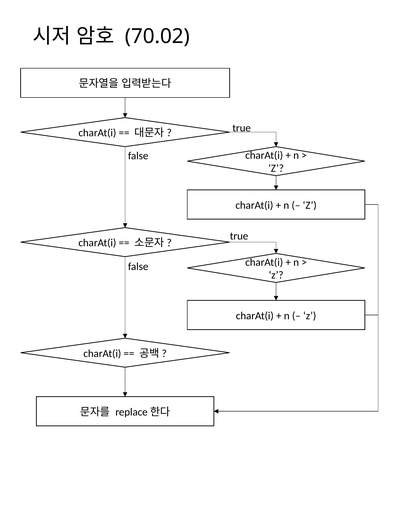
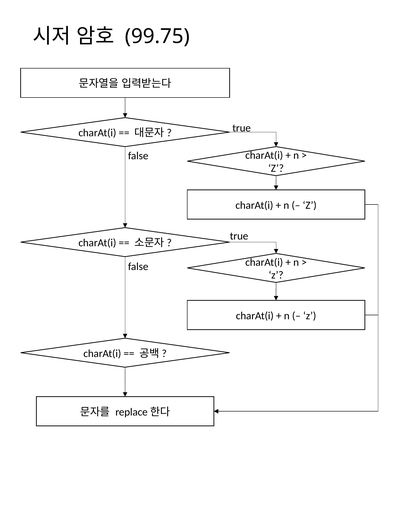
70.02: 70.02 -> 99.75
